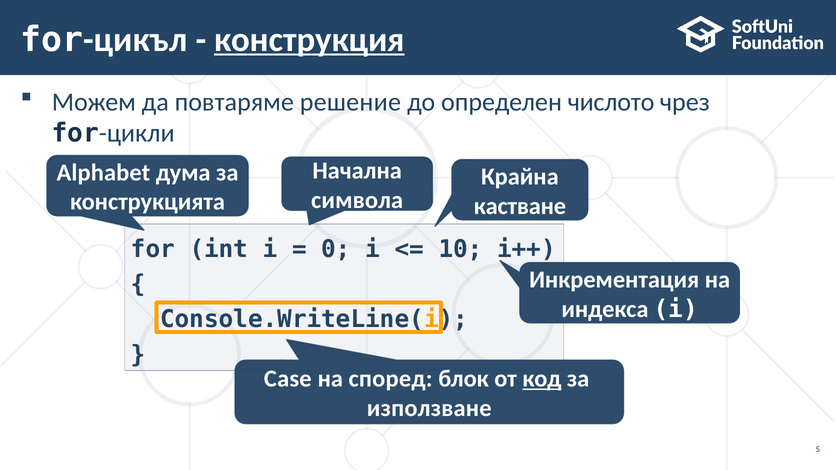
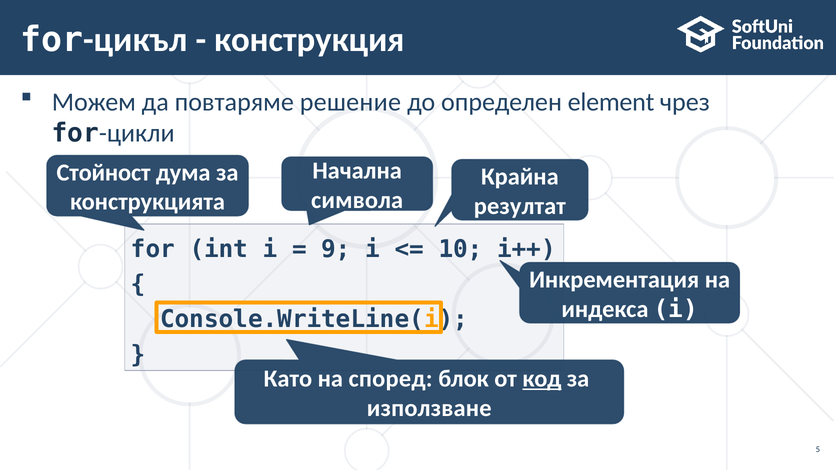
конструкция underline: present -> none
числото: числото -> element
Alphabet: Alphabet -> Стойност
кастване: кастване -> резултат
0: 0 -> 9
Case: Case -> Като
